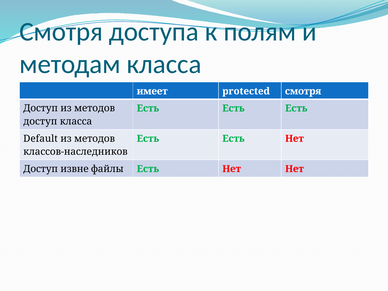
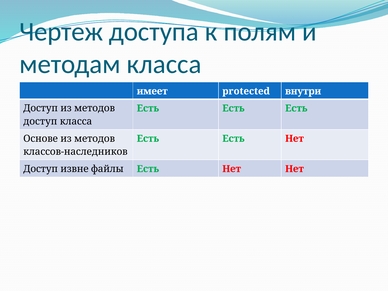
Смотря at (61, 32): Смотря -> Чертеж
protected смотря: смотря -> внутри
Default: Default -> Основе
